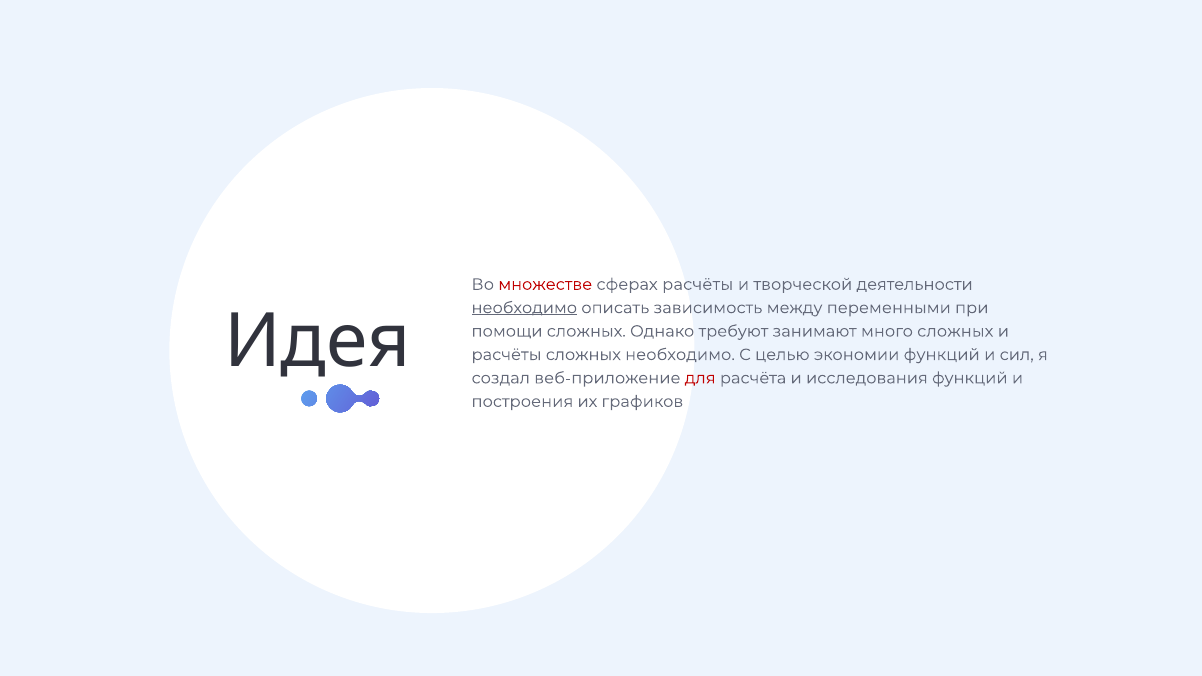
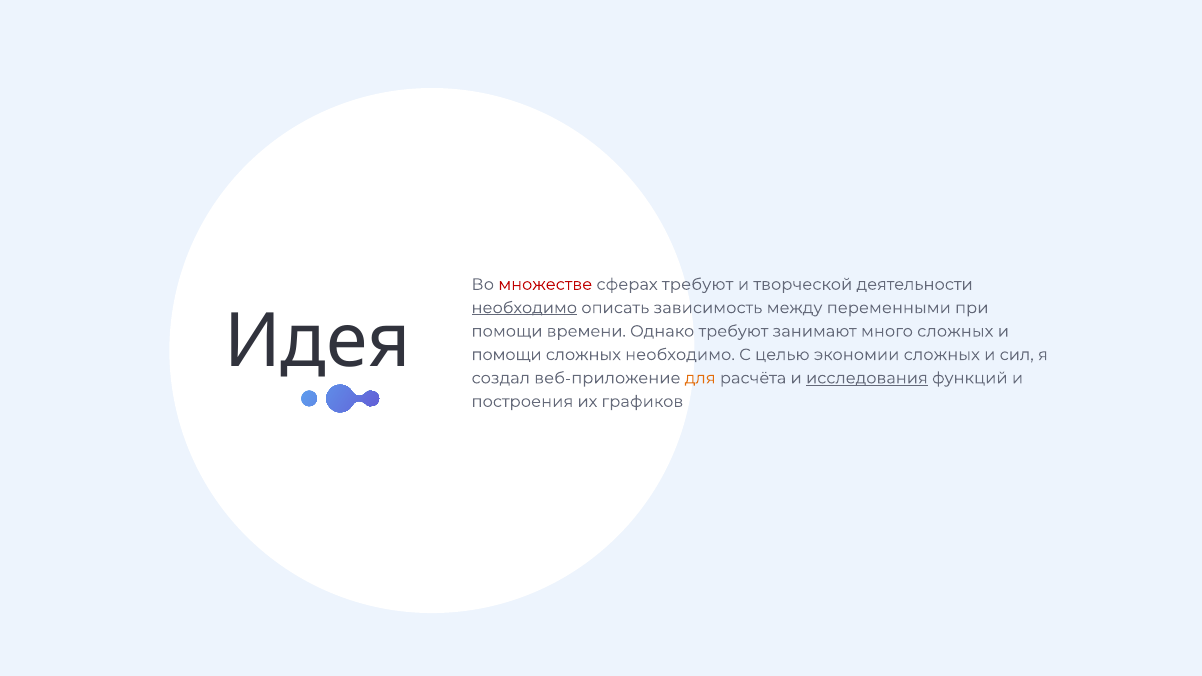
сферах расчёты: расчёты -> требуют
помощи сложных: сложных -> времени
расчёты at (507, 355): расчёты -> помощи
экономии функций: функций -> сложных
для colour: red -> orange
исследования underline: none -> present
